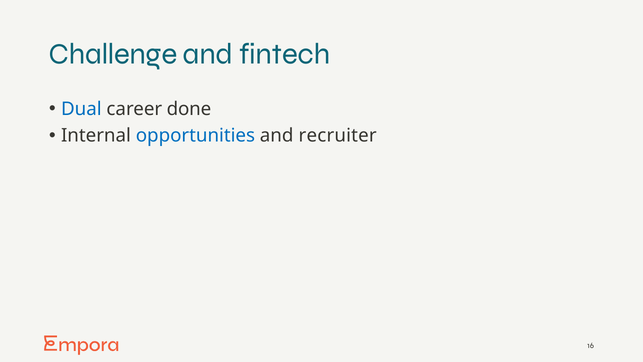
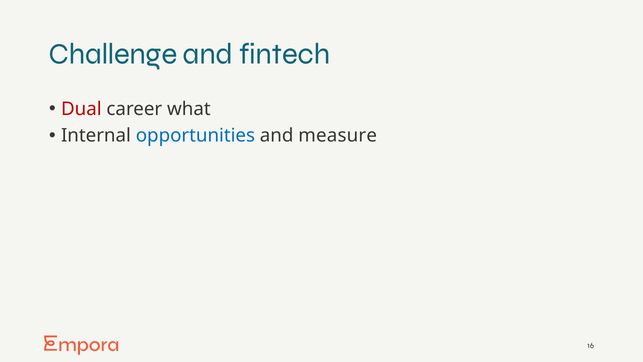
Dual colour: blue -> red
done: done -> what
recruiter: recruiter -> measure
